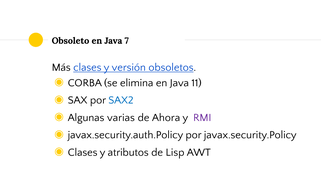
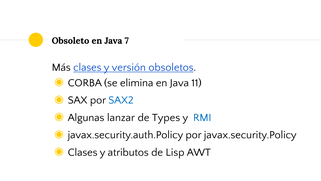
varias: varias -> lanzar
Ahora: Ahora -> Types
RMI colour: purple -> blue
